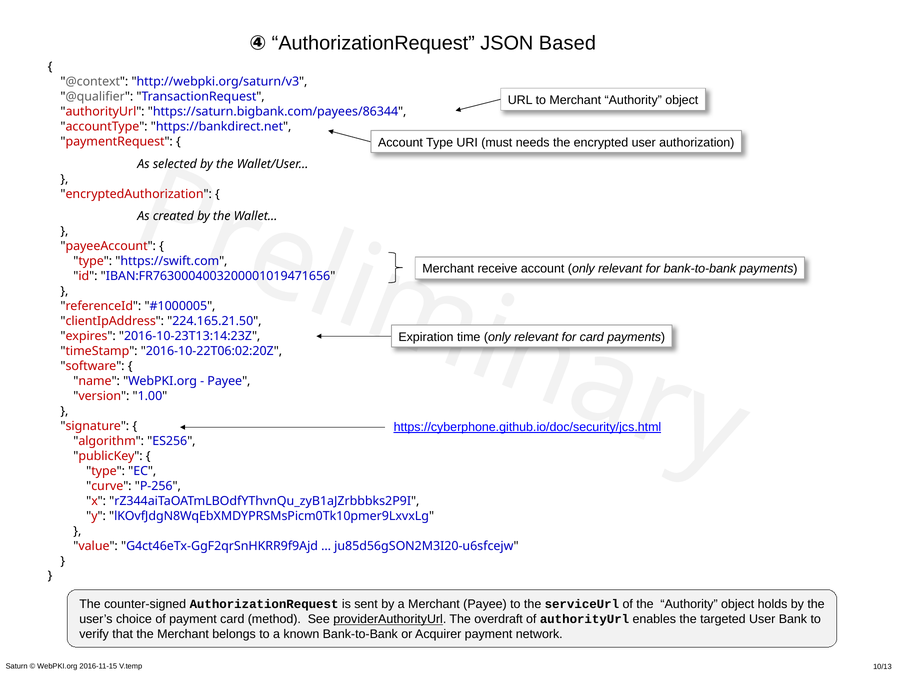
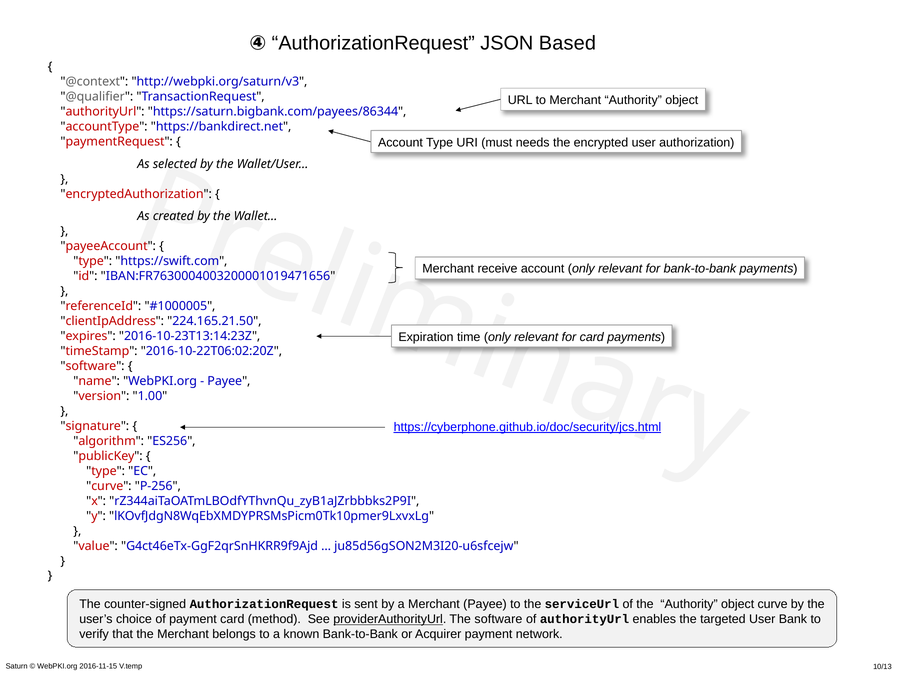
object holds: holds -> curve
The overdraft: overdraft -> software
